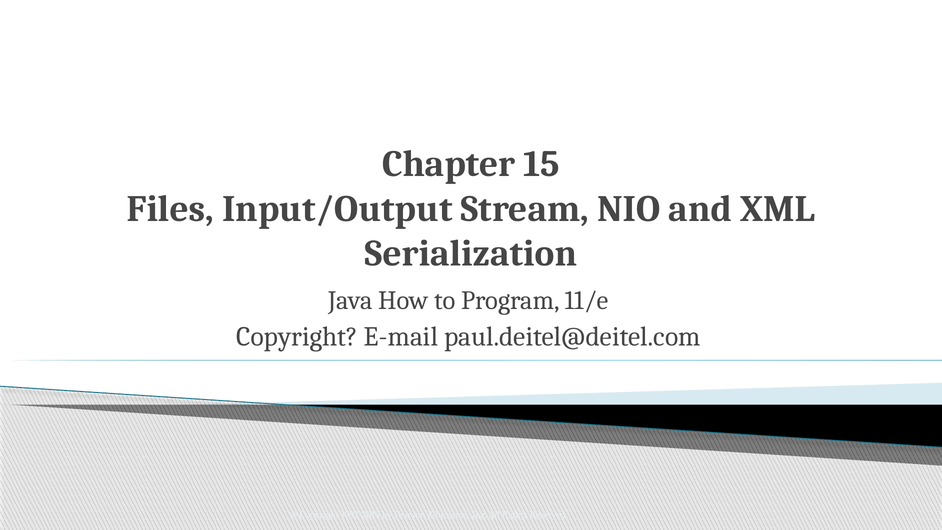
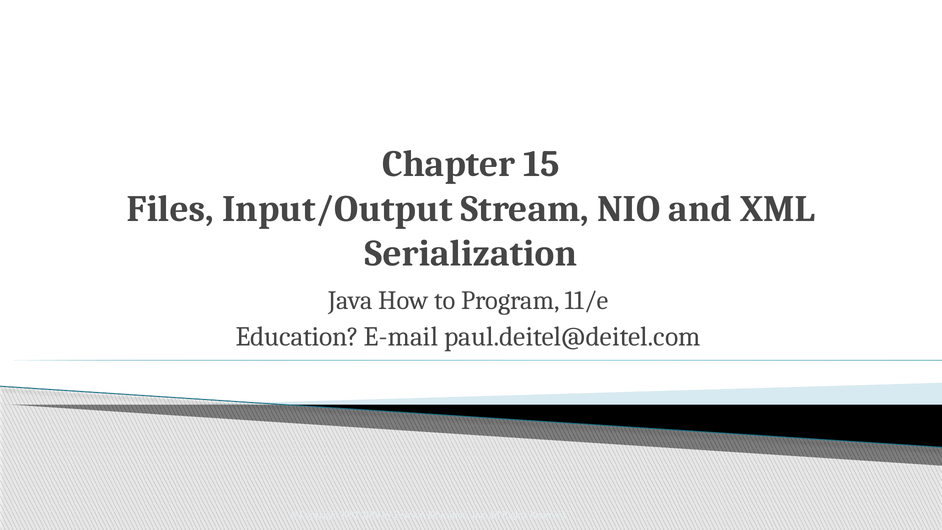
Copyright at (297, 337): Copyright -> Education
